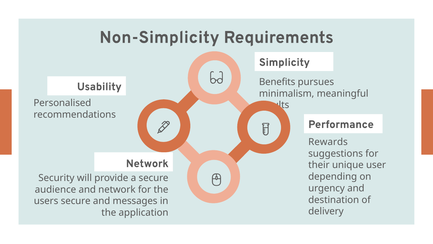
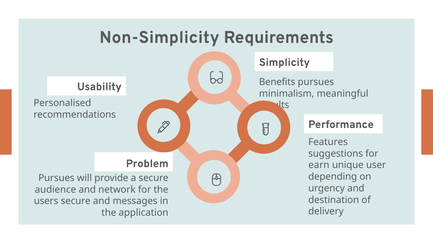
Rewards: Rewards -> Features
Network at (147, 163): Network -> Problem
their: their -> earn
Security at (56, 178): Security -> Pursues
